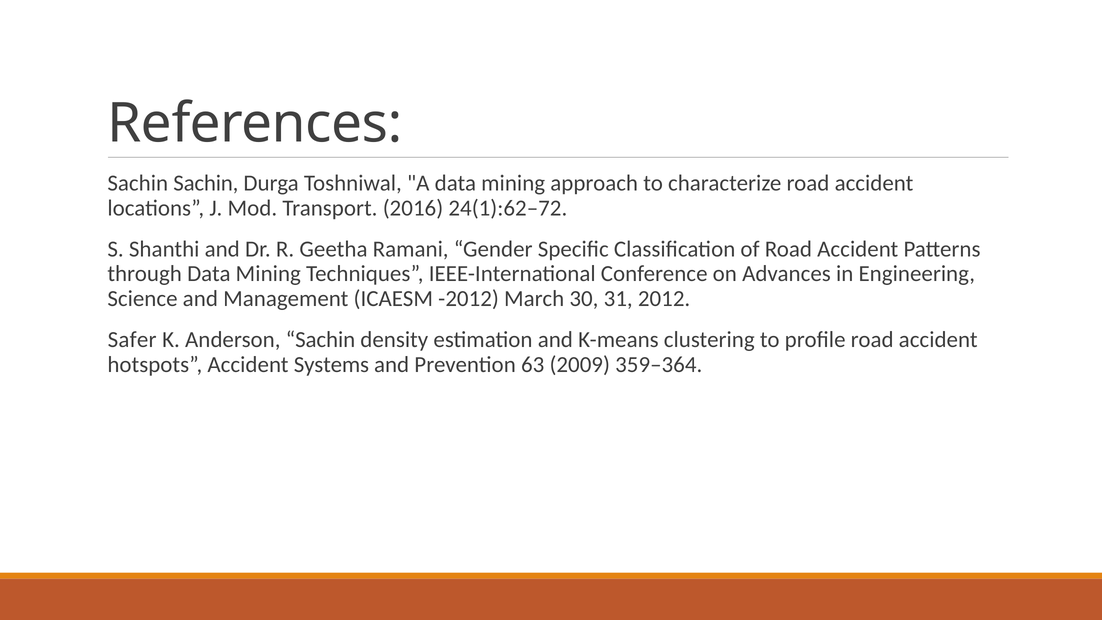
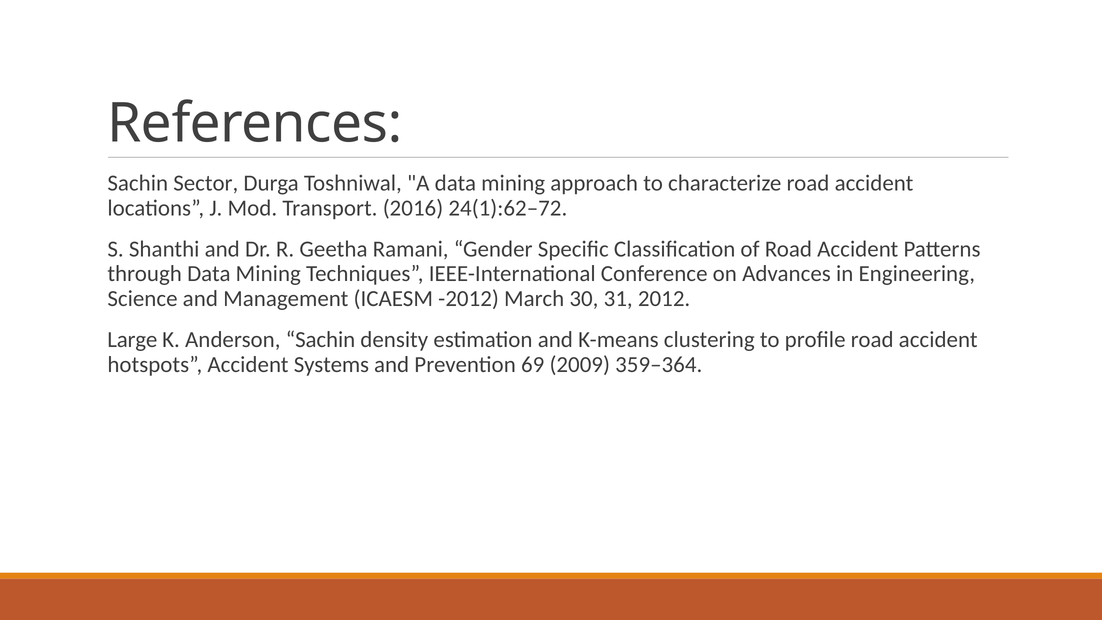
Sachin Sachin: Sachin -> Sector
Safer: Safer -> Large
63: 63 -> 69
